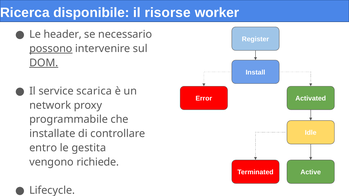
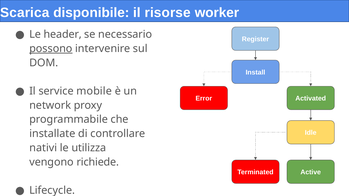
Ricerca: Ricerca -> Scarica
DOM underline: present -> none
scarica: scarica -> mobile
entro: entro -> nativi
gestita: gestita -> utilizza
